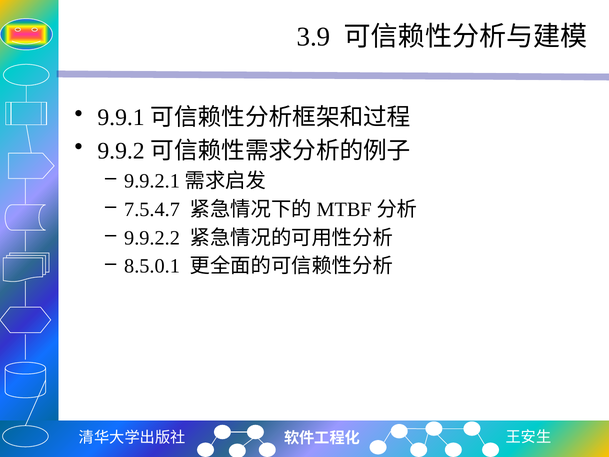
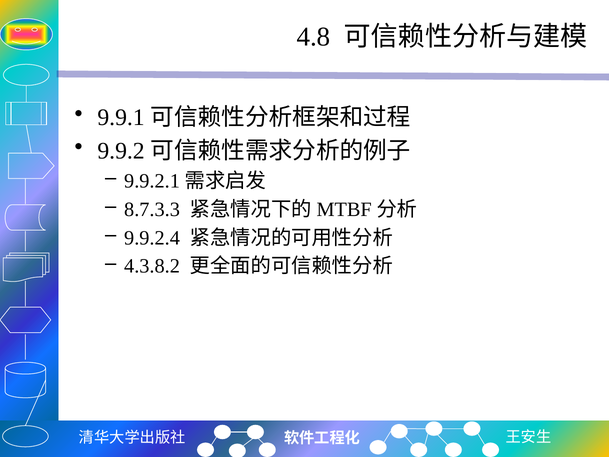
3.9: 3.9 -> 4.8
7.5.4.7: 7.5.4.7 -> 8.7.3.3
9.9.2.2: 9.9.2.2 -> 9.9.2.4
8.5.0.1: 8.5.0.1 -> 4.3.8.2
